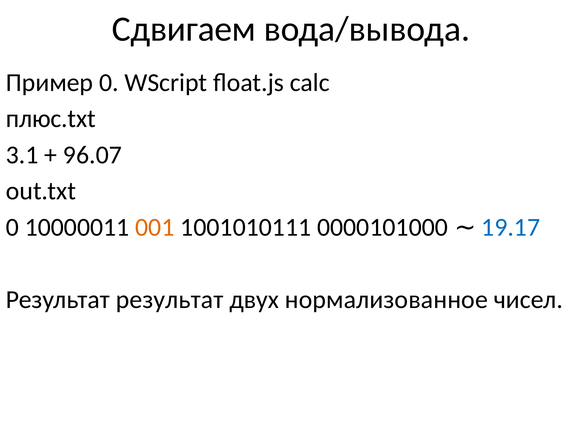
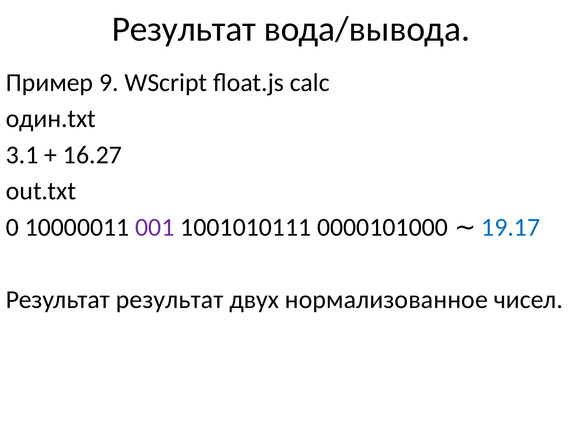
Сдвигаем at (184, 29): Сдвигаем -> Результат
Пример 0: 0 -> 9
плюс.txt: плюс.txt -> один.txt
96.07: 96.07 -> 16.27
001 colour: orange -> purple
